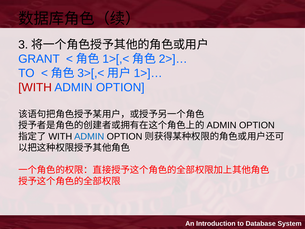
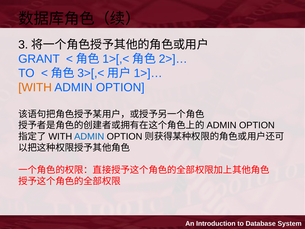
WITH colour: red -> orange
